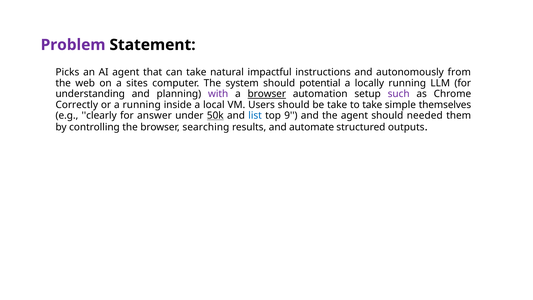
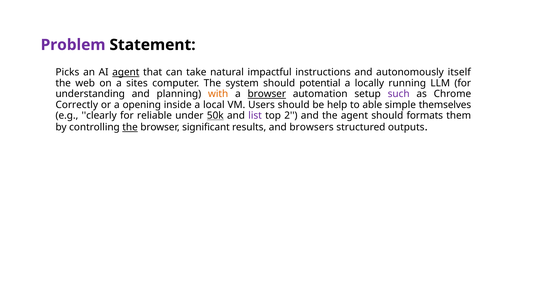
agent at (126, 72) underline: none -> present
from: from -> itself
with colour: purple -> orange
a running: running -> opening
be take: take -> help
to take: take -> able
answer: answer -> reliable
list colour: blue -> purple
9: 9 -> 2
needed: needed -> formats
the at (130, 127) underline: none -> present
searching: searching -> significant
automate: automate -> browsers
